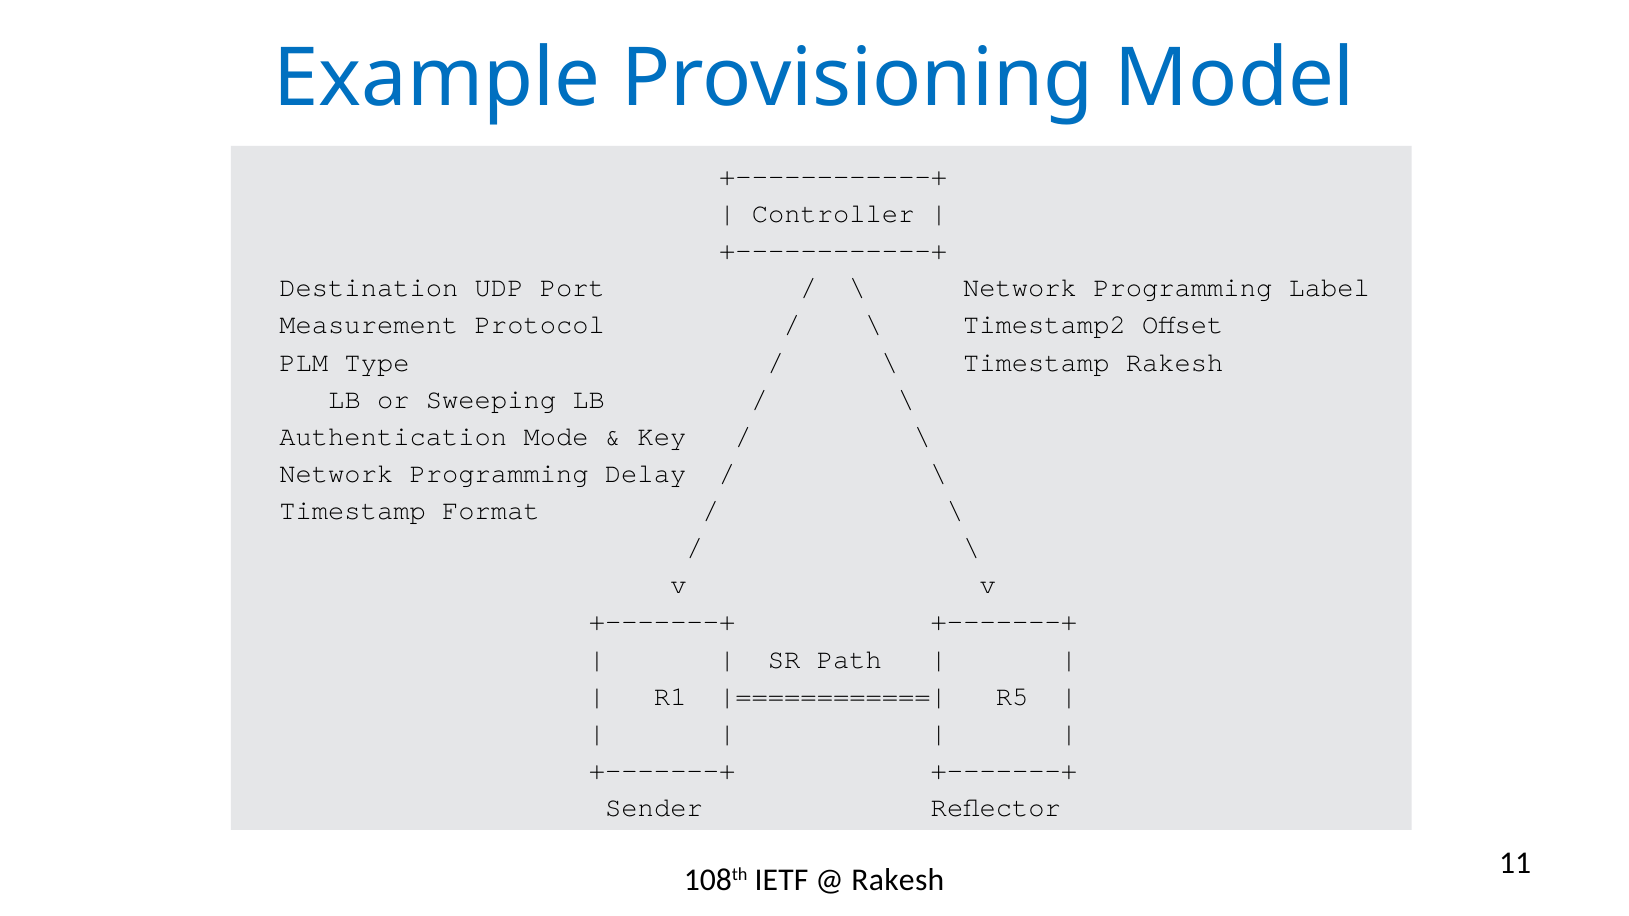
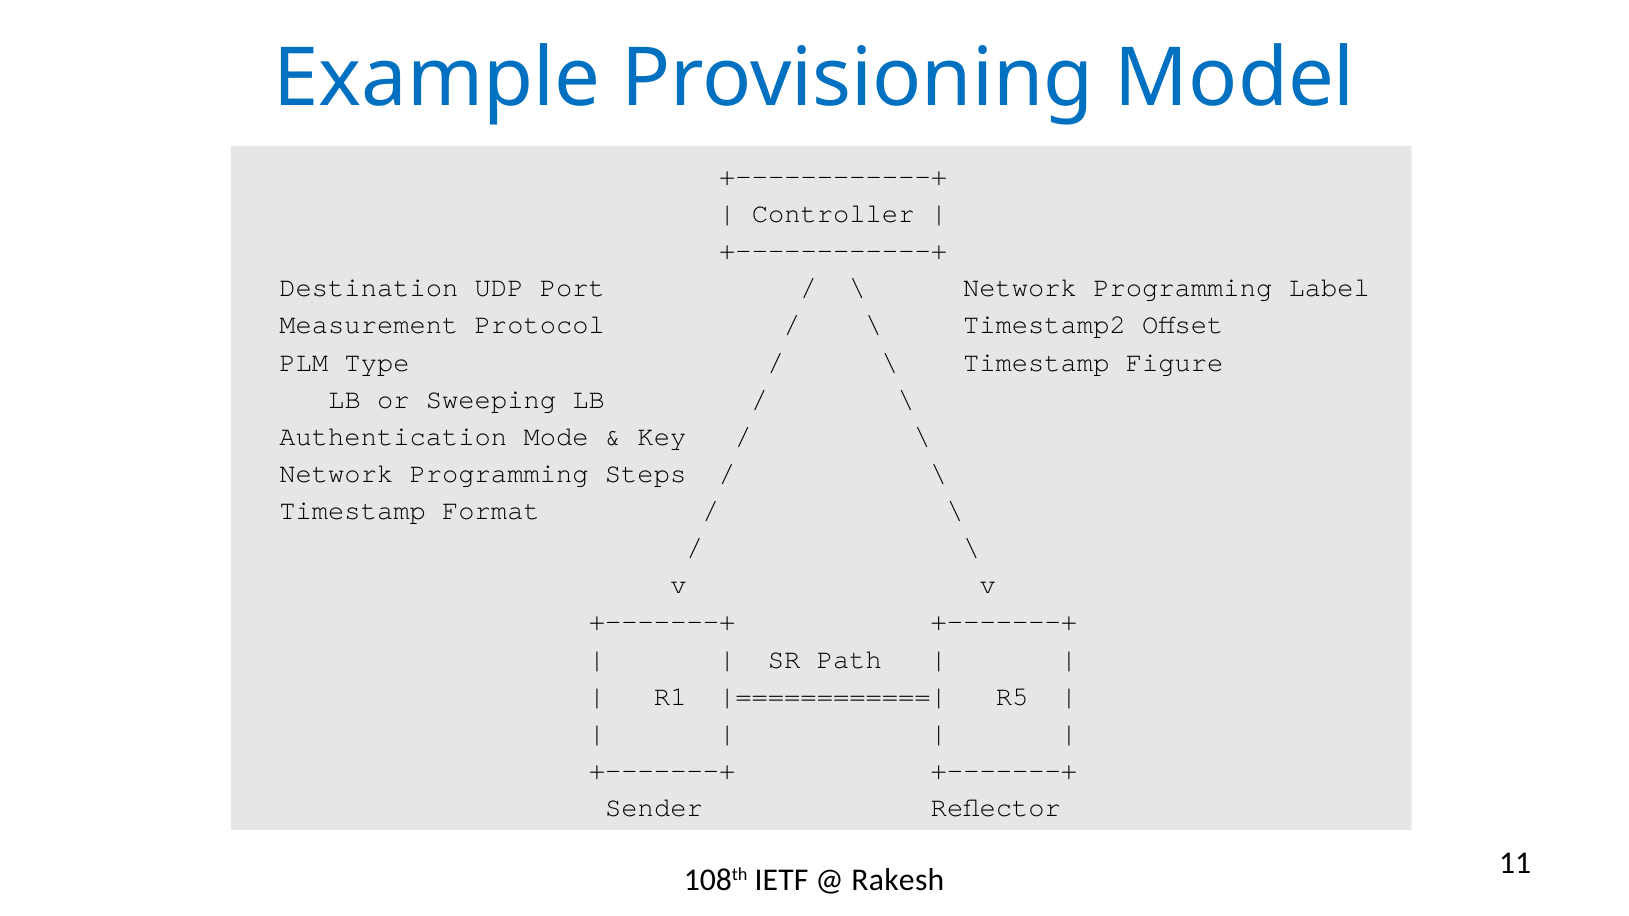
Timestamp Rakesh: Rakesh -> Figure
Delay: Delay -> Steps
